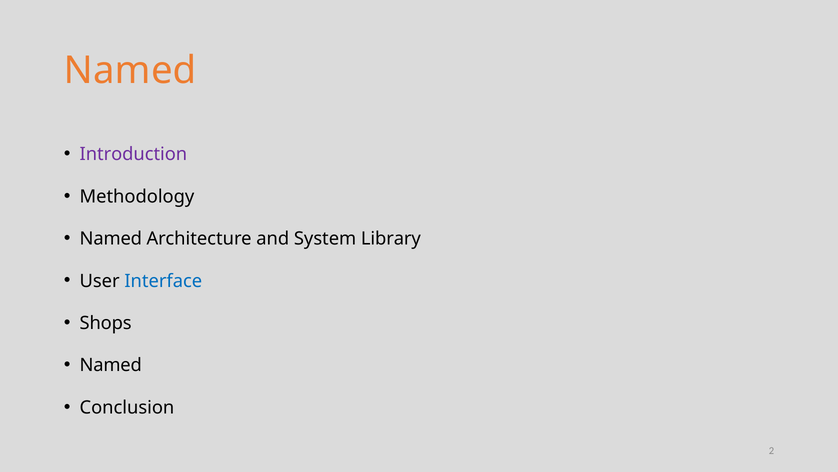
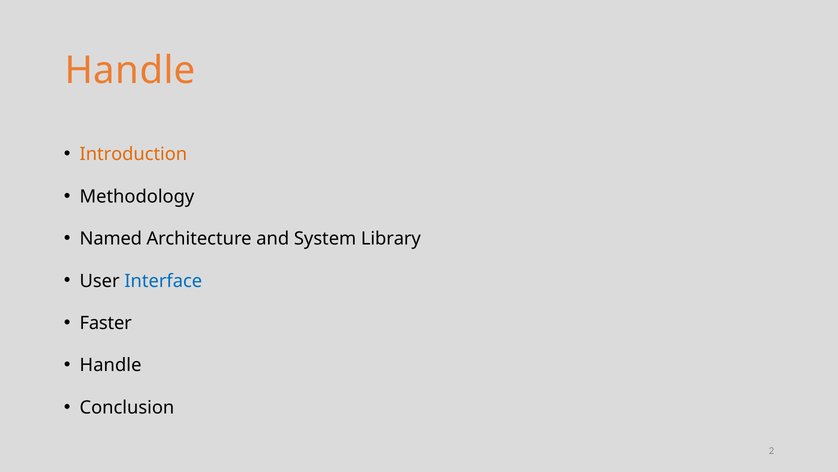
Named at (130, 70): Named -> Handle
Introduction colour: purple -> orange
Shops: Shops -> Faster
Named at (111, 365): Named -> Handle
